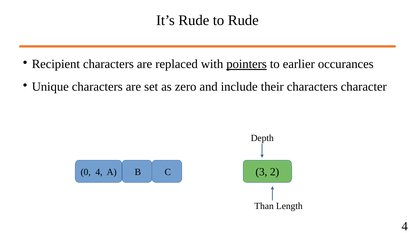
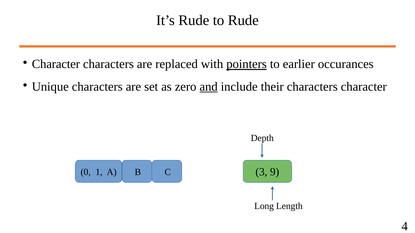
Recipient at (56, 64): Recipient -> Character
and underline: none -> present
0 4: 4 -> 1
2: 2 -> 9
Than: Than -> Long
